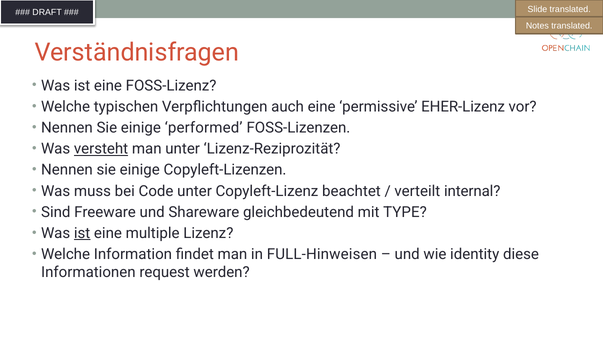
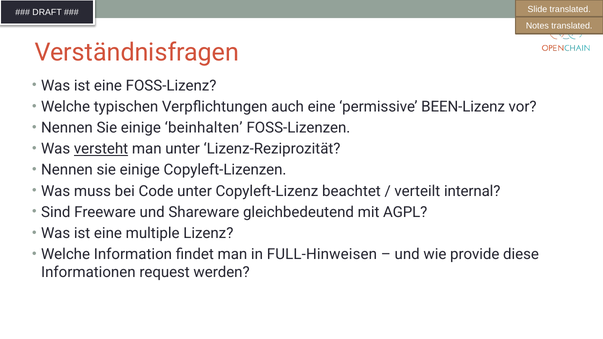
EHER-Lizenz: EHER-Lizenz -> BEEN-Lizenz
performed: performed -> beinhalten
TYPE: TYPE -> AGPL
ist at (82, 233) underline: present -> none
identity: identity -> provide
